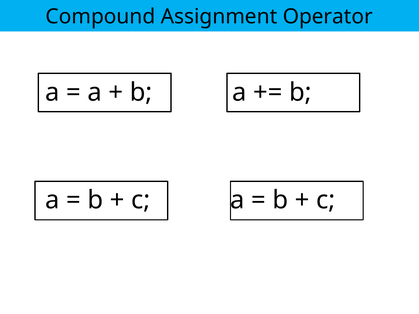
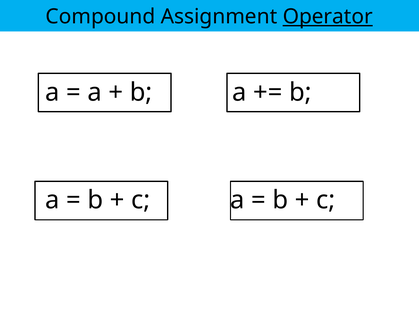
Operator underline: none -> present
